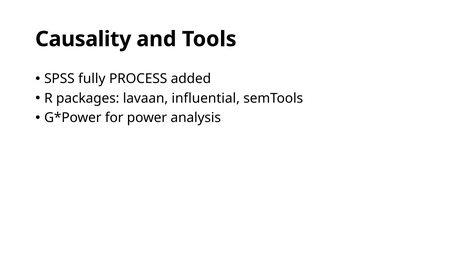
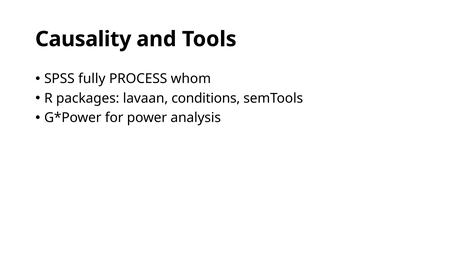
added: added -> whom
influential: influential -> conditions
